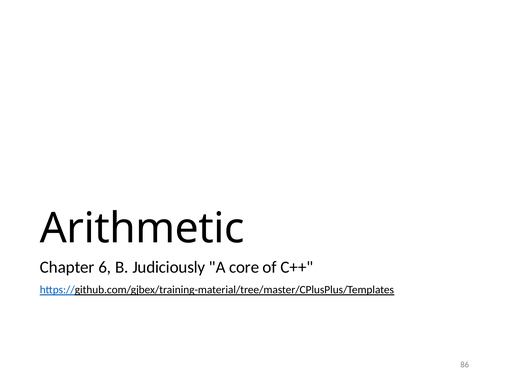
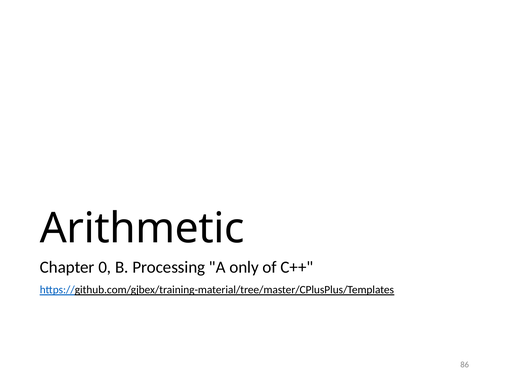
6: 6 -> 0
Judiciously: Judiciously -> Processing
core: core -> only
